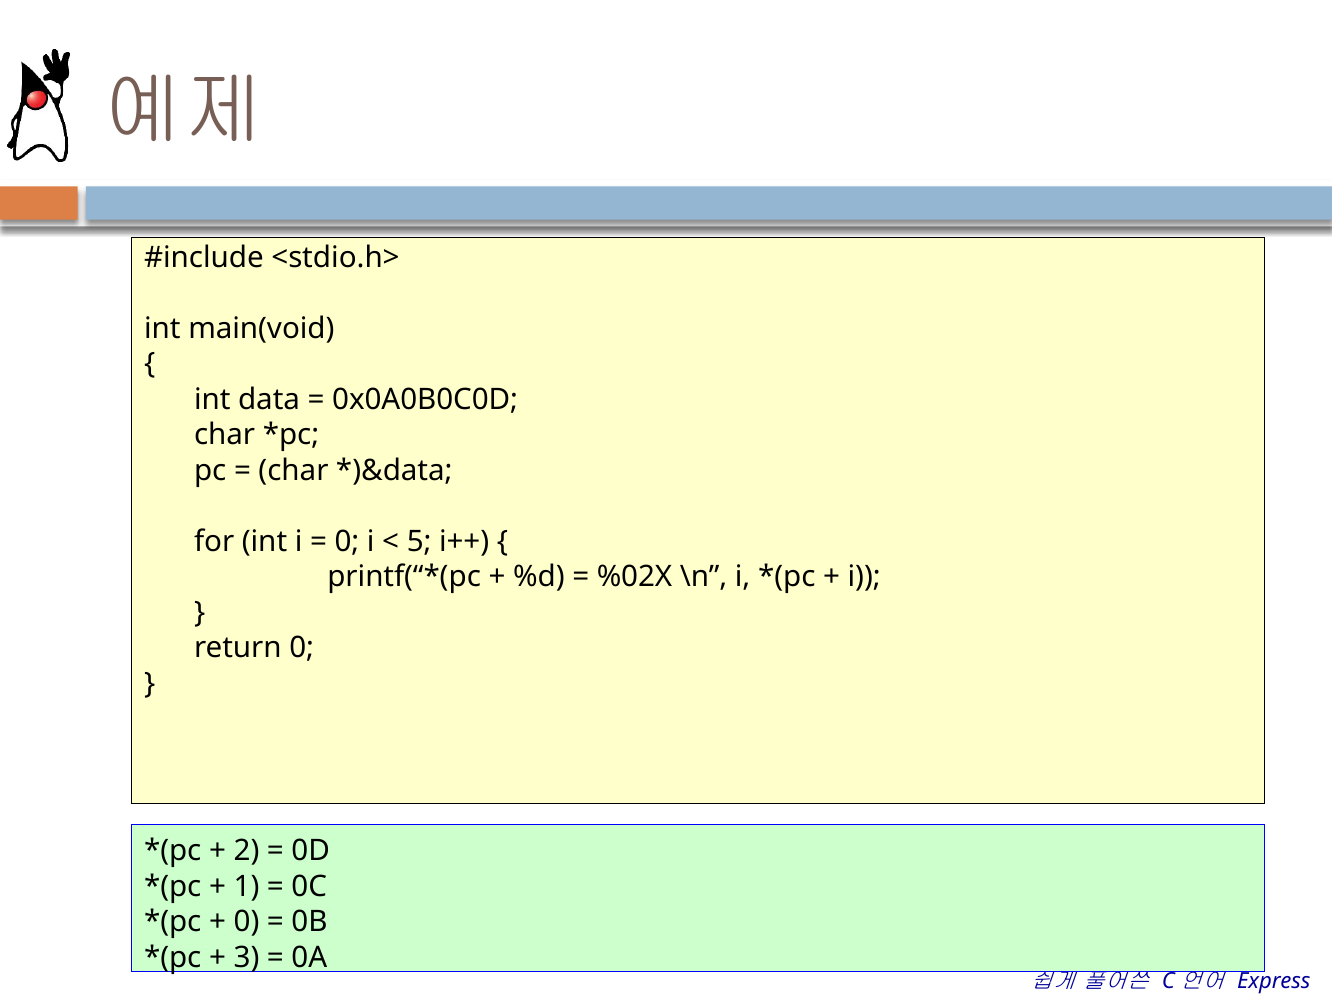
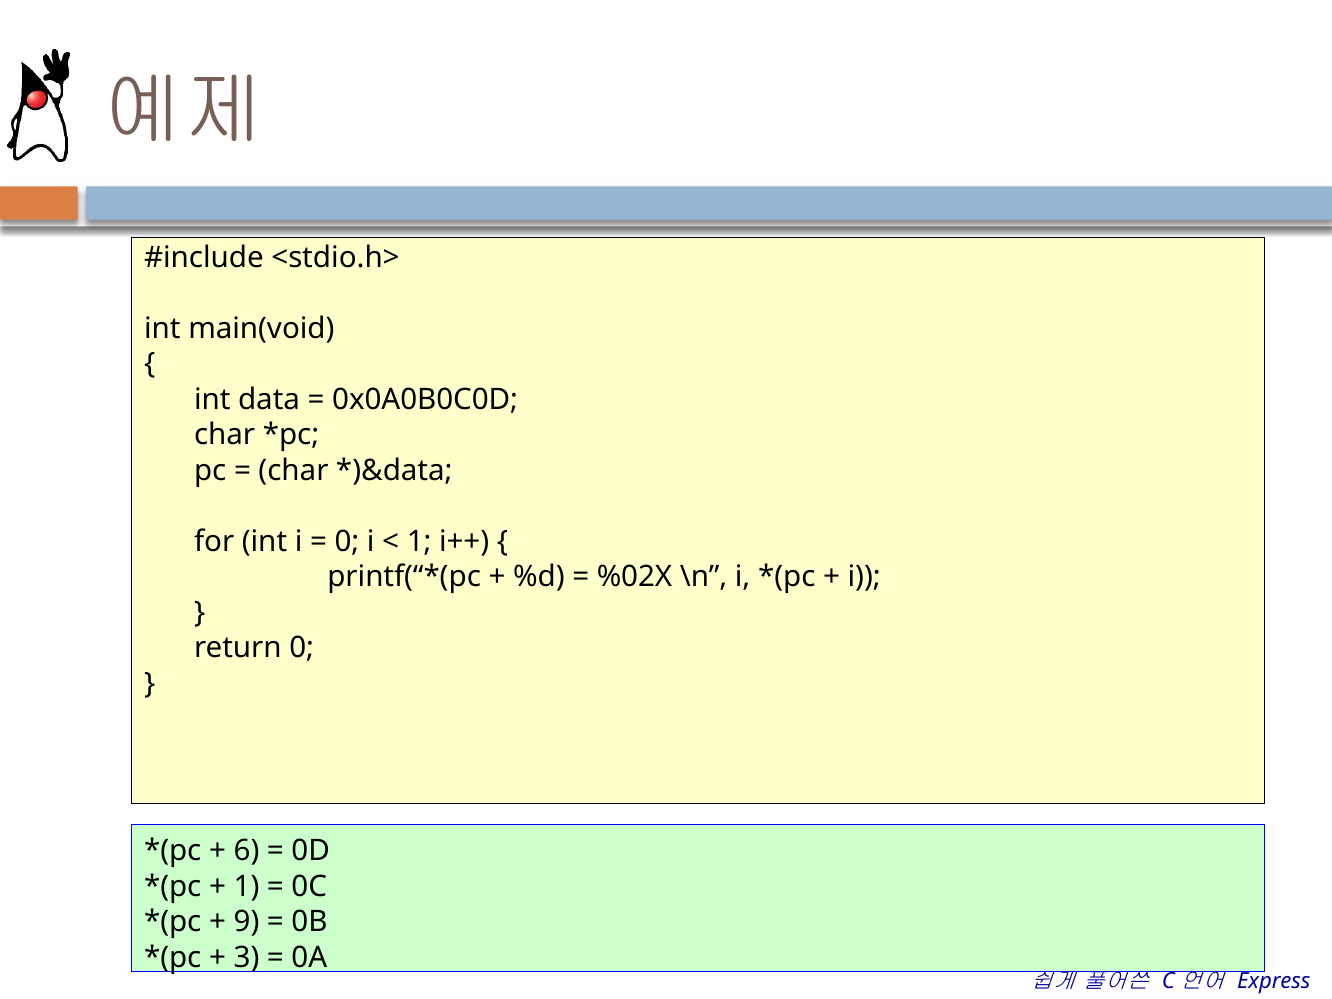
5 at (419, 542): 5 -> 1
2: 2 -> 6
0 at (247, 922): 0 -> 9
